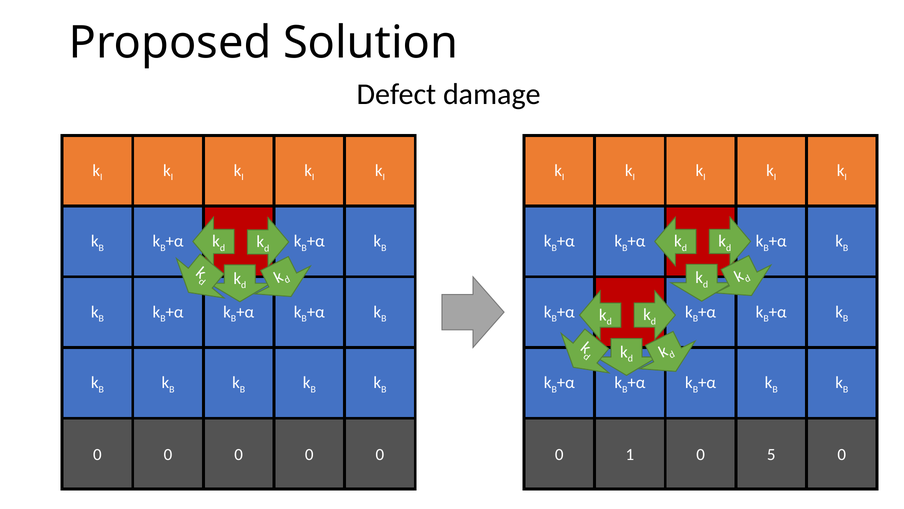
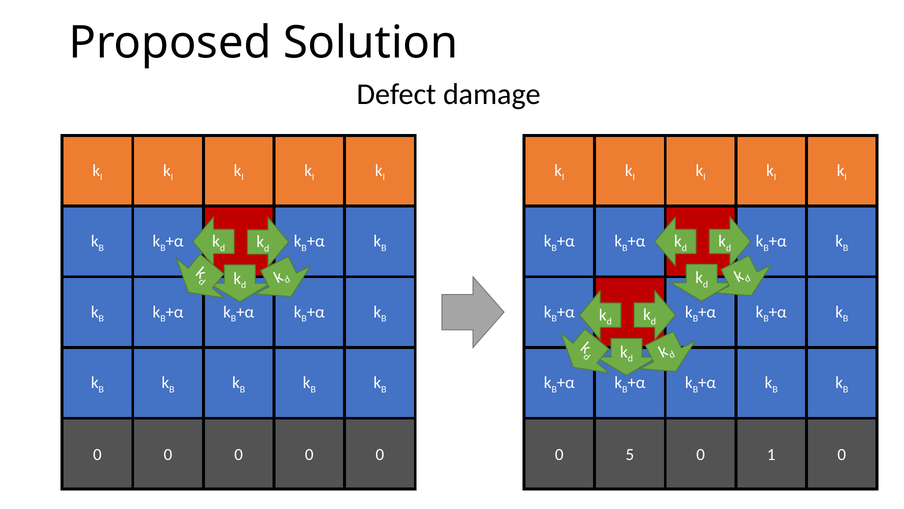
1: 1 -> 5
5: 5 -> 1
